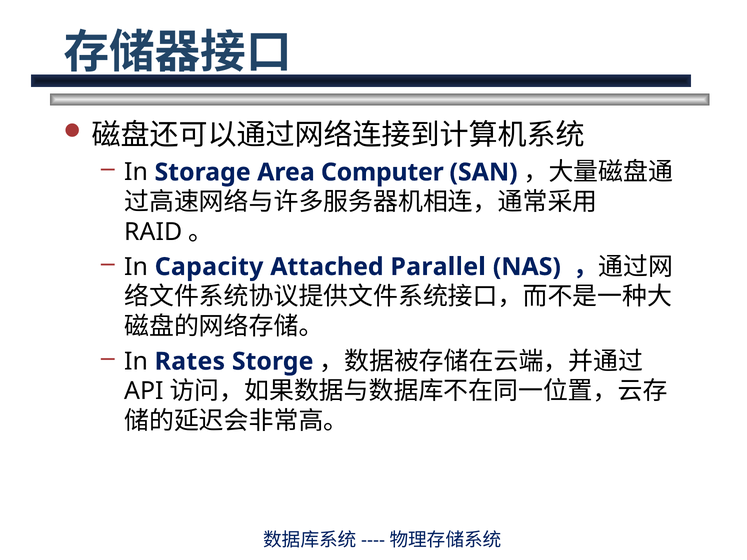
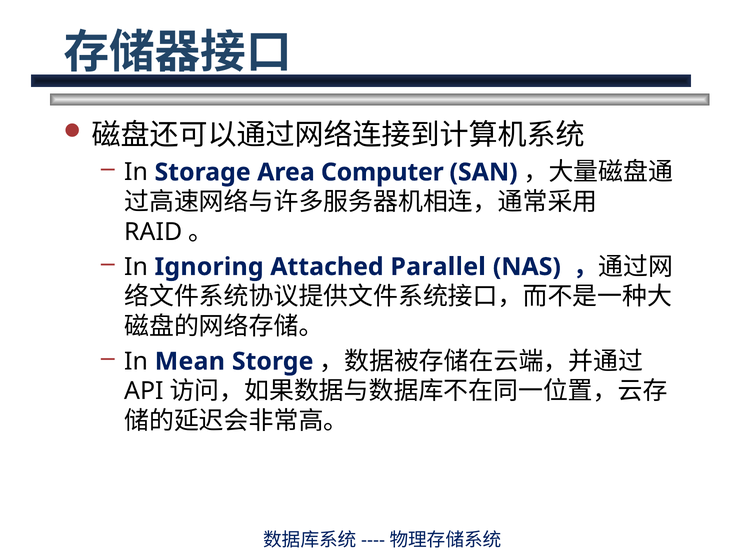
Capacity: Capacity -> Ignoring
Rates: Rates -> Mean
